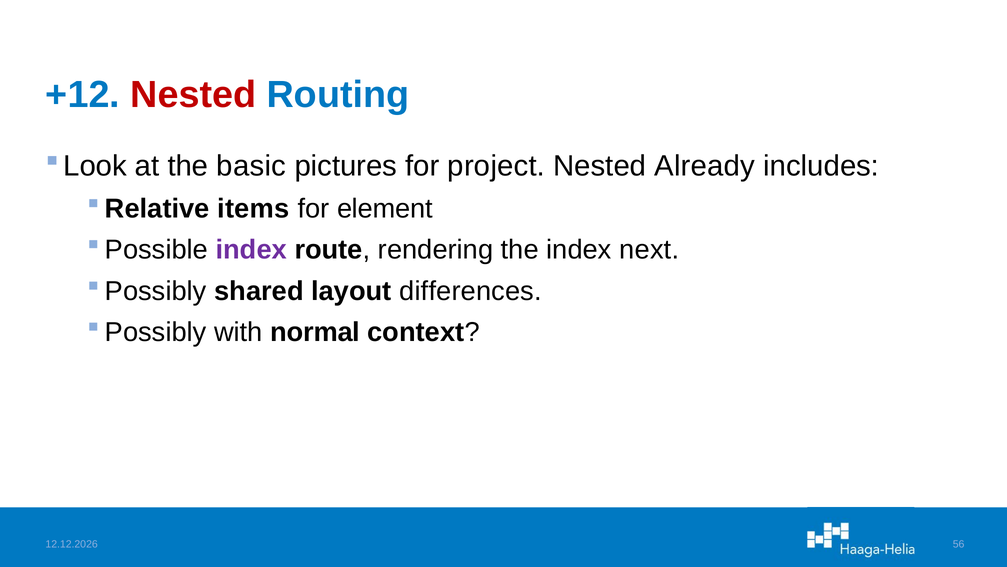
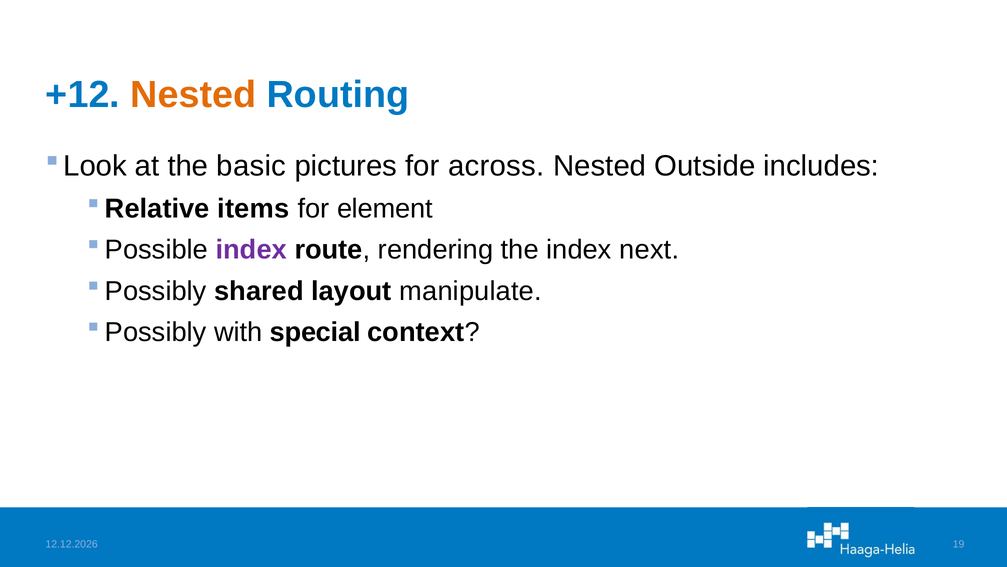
Nested at (193, 95) colour: red -> orange
project: project -> across
Already: Already -> Outside
differences: differences -> manipulate
normal: normal -> special
56: 56 -> 19
